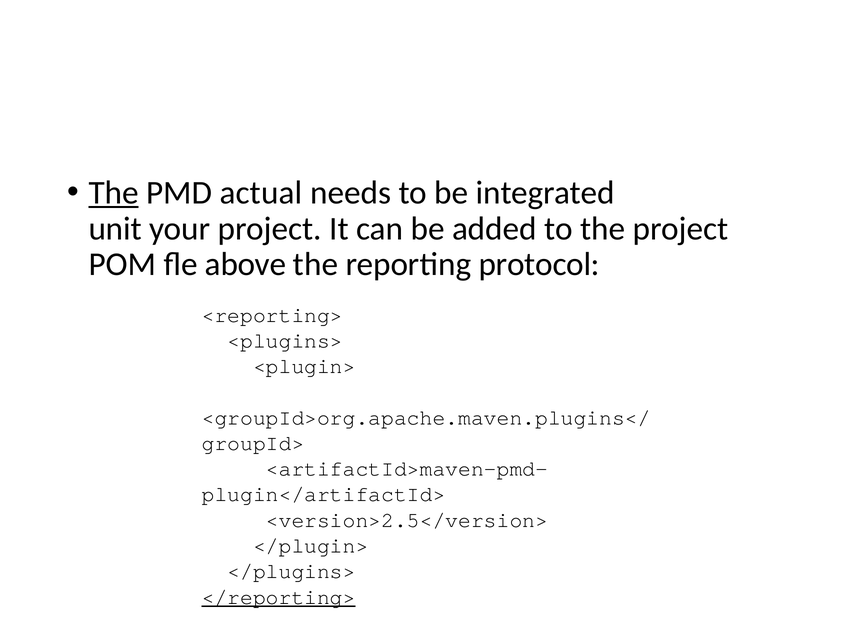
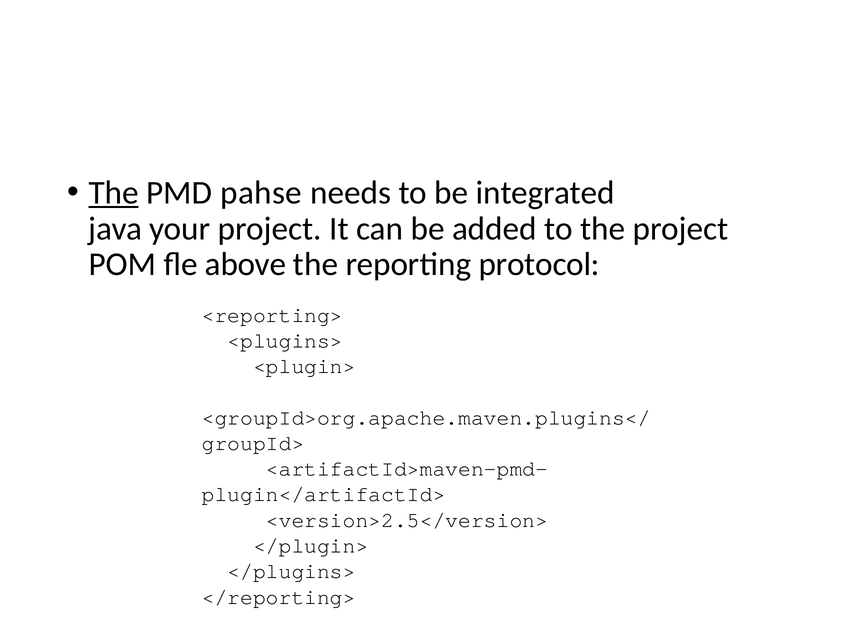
actual: actual -> pahse
unit: unit -> java
</reporting> underline: present -> none
